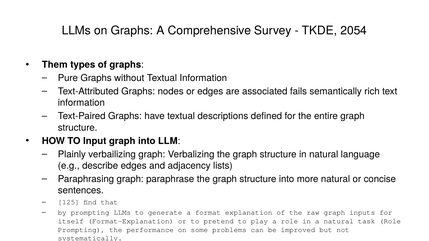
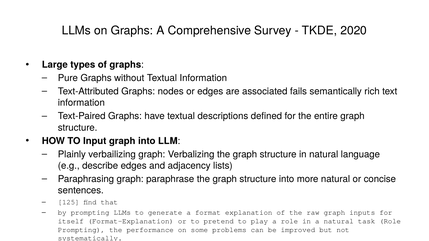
2054: 2054 -> 2020
Them: Them -> Large
